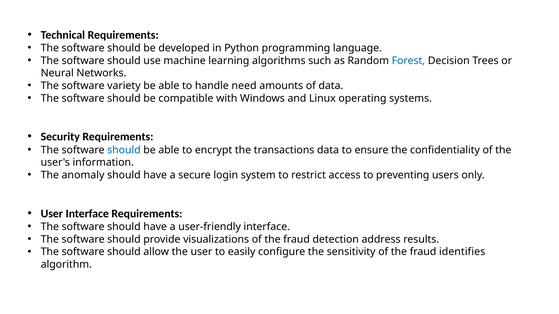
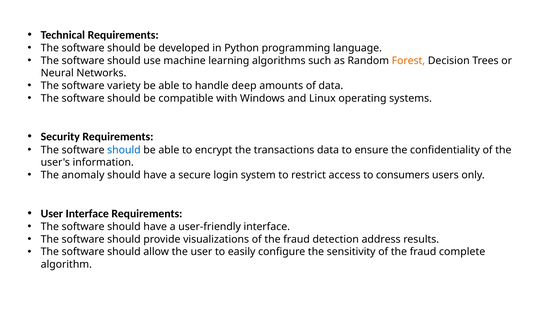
Forest colour: blue -> orange
need: need -> deep
preventing: preventing -> consumers
identifies: identifies -> complete
